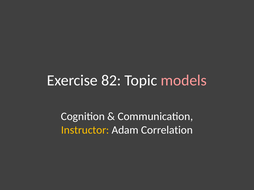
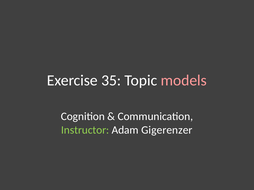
82: 82 -> 35
Instructor colour: yellow -> light green
Correlation: Correlation -> Gigerenzer
